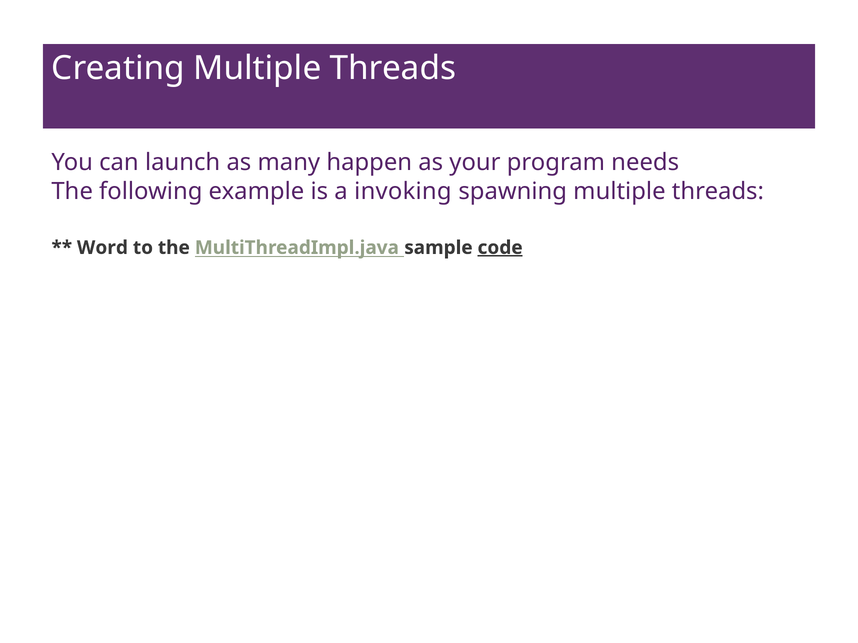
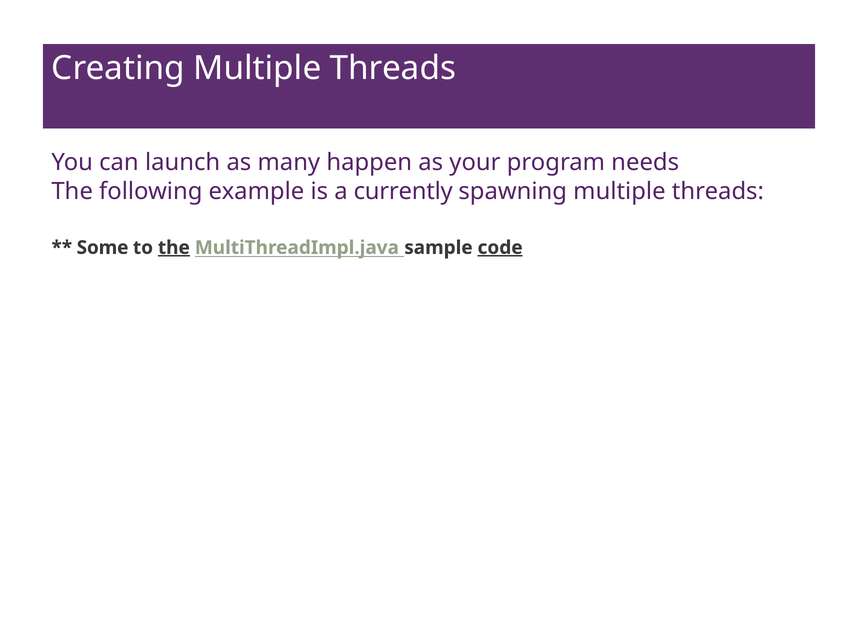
invoking: invoking -> currently
Word: Word -> Some
the at (174, 248) underline: none -> present
